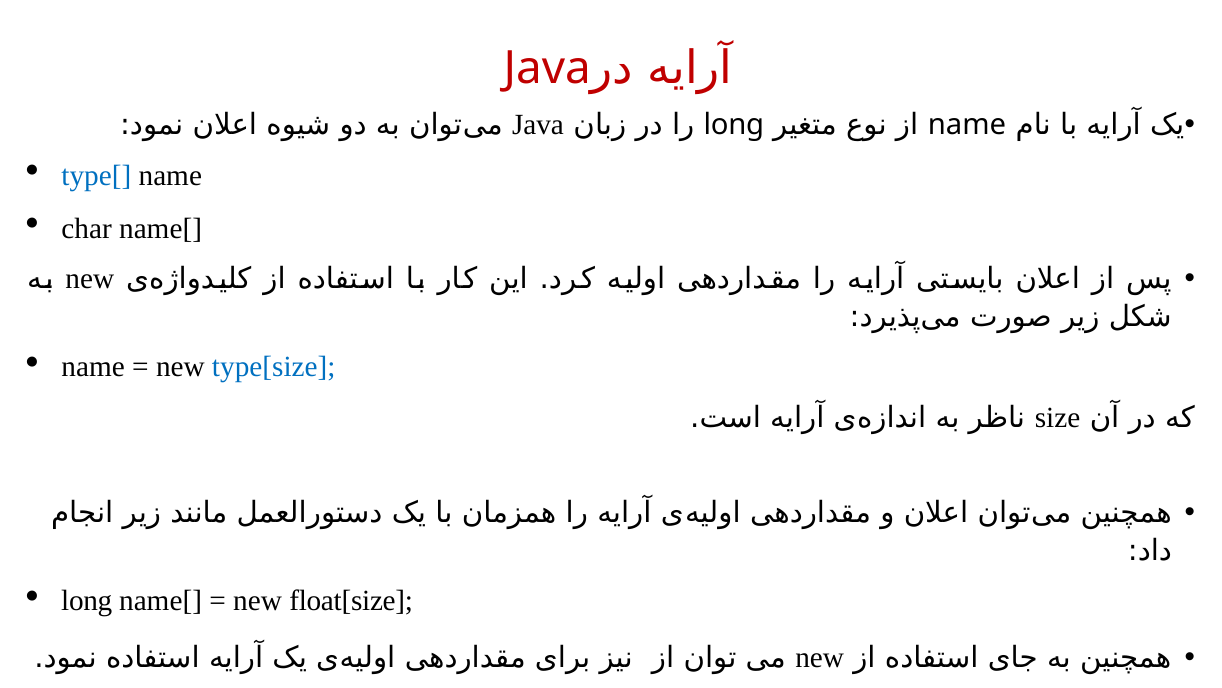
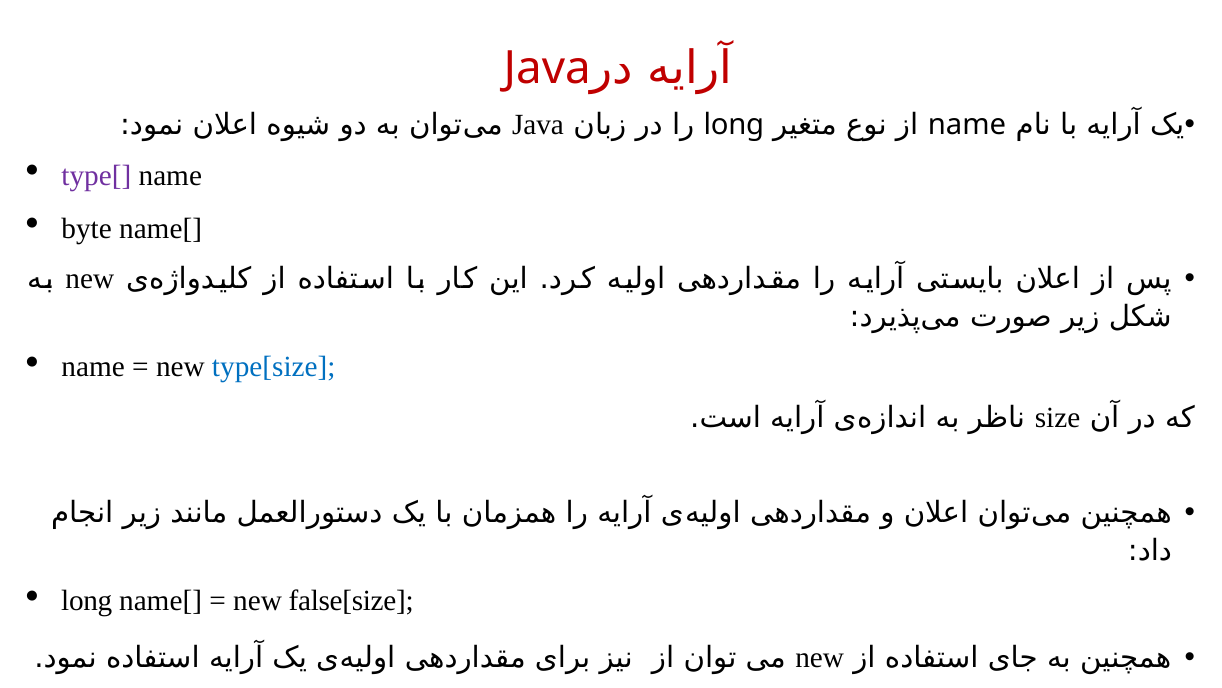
type[ colour: blue -> purple
char: char -> byte
float[size: float[size -> false[size
